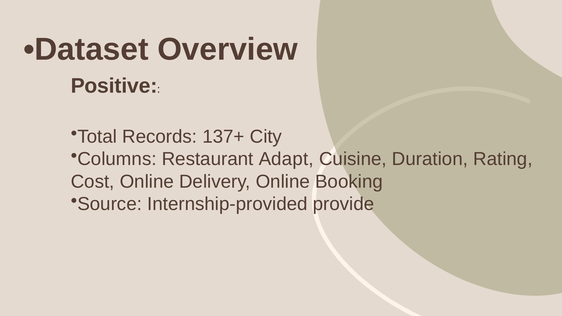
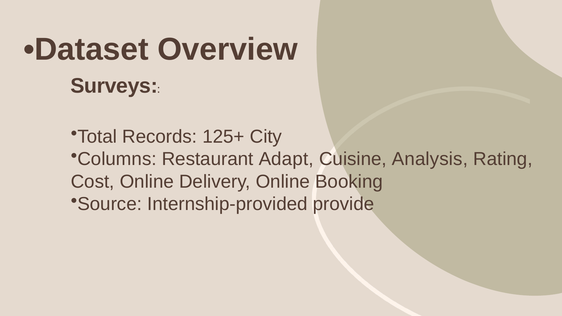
Positive: Positive -> Surveys
137+: 137+ -> 125+
Duration: Duration -> Analysis
